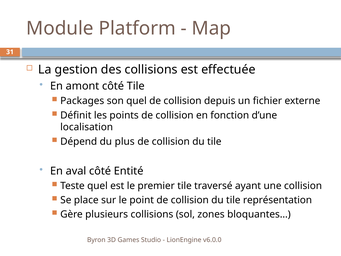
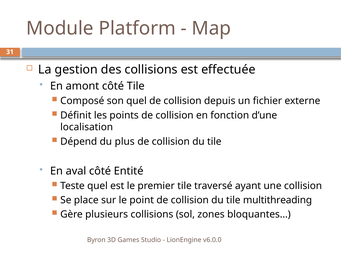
Packages: Packages -> Composé
représentation: représentation -> multithreading
